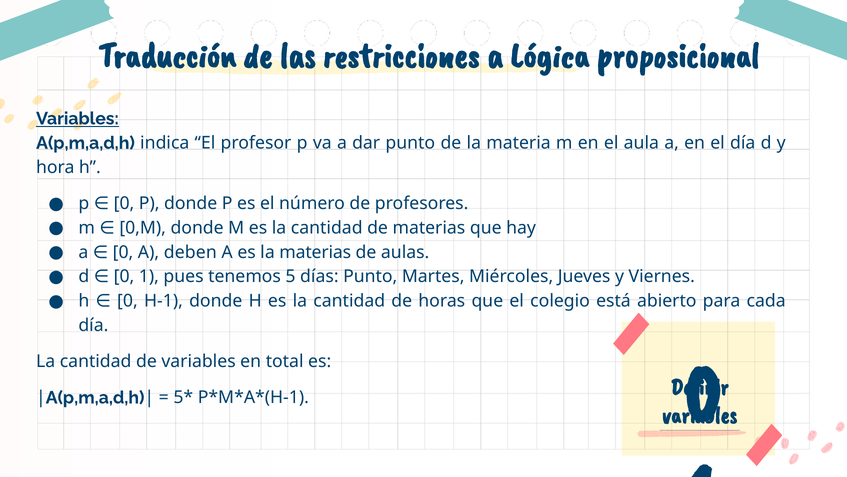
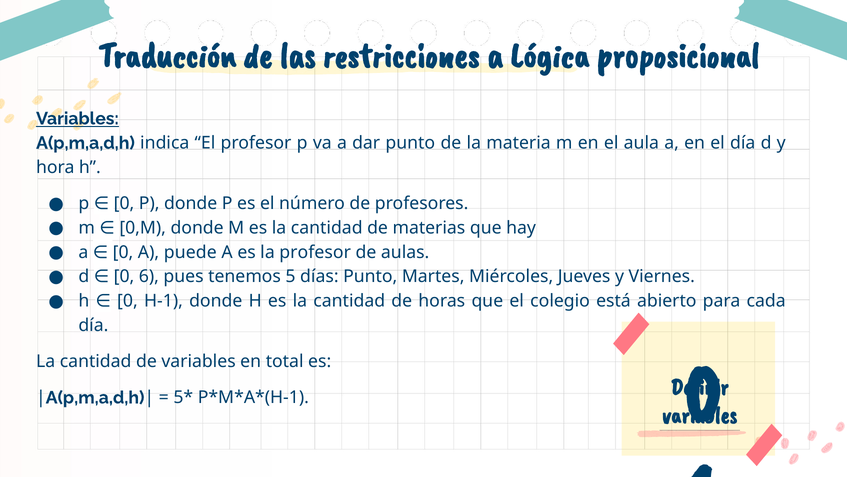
deben: deben -> puede
la materias: materias -> profesor
1 at (149, 276): 1 -> 6
